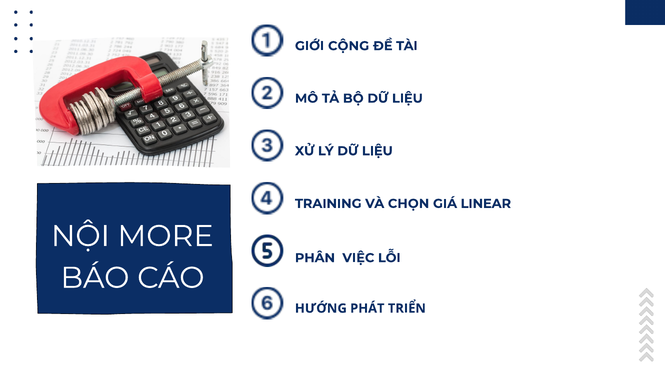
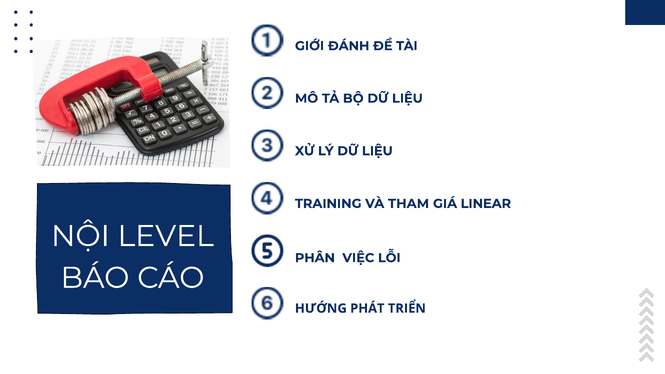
CỘNG: CỘNG -> ĐÁNH
CHỌN: CHỌN -> THAM
MORE: MORE -> LEVEL
